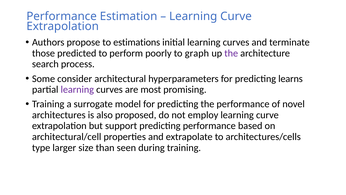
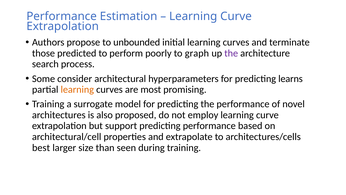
estimations: estimations -> unbounded
learning at (77, 89) colour: purple -> orange
type: type -> best
